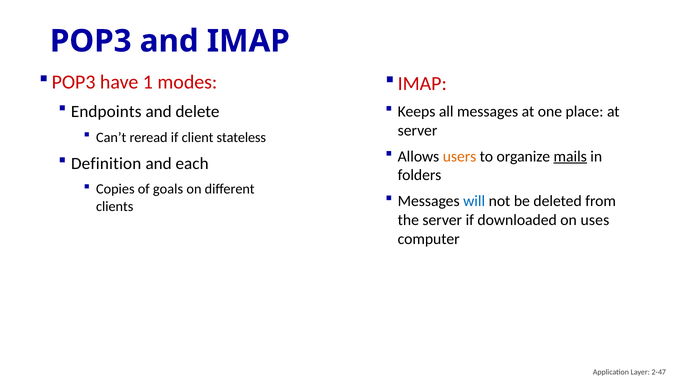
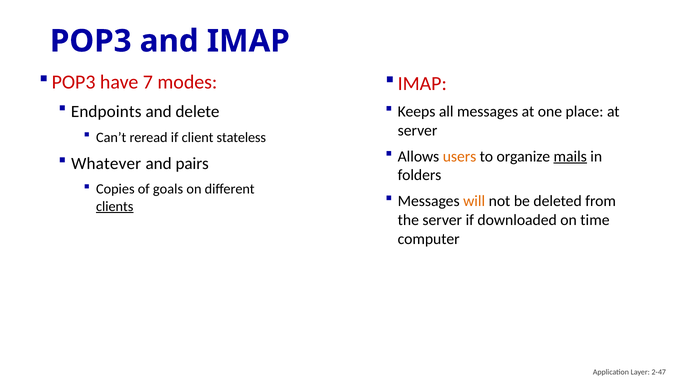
1: 1 -> 7
Definition: Definition -> Whatever
each: each -> pairs
will colour: blue -> orange
clients underline: none -> present
uses: uses -> time
